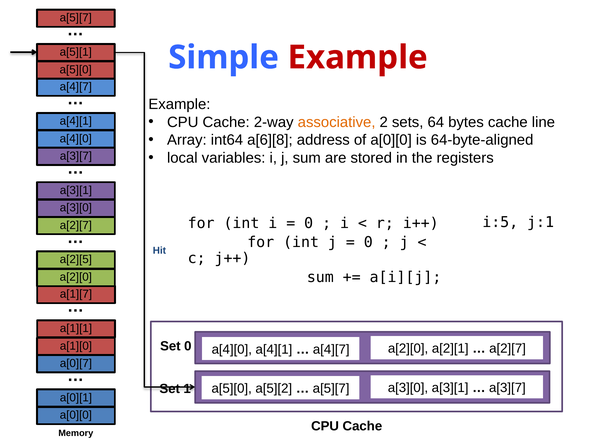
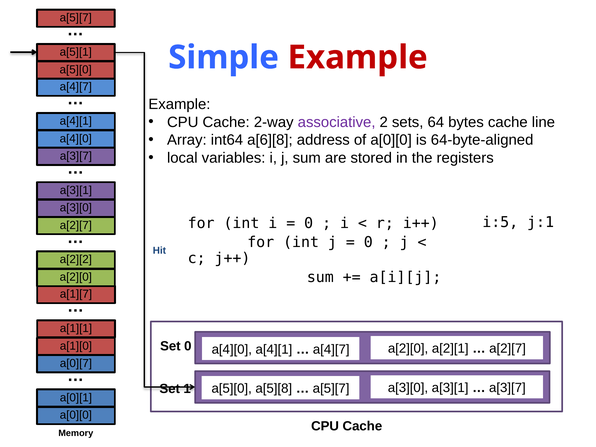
associative colour: orange -> purple
a[2][5: a[2][5 -> a[2][2
a[5][2: a[5][2 -> a[5][8
